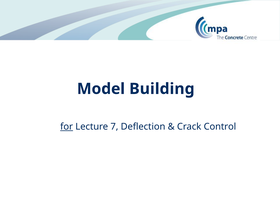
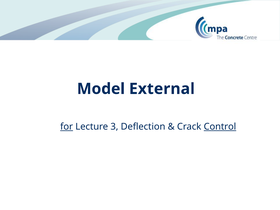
Building: Building -> External
7: 7 -> 3
Control underline: none -> present
